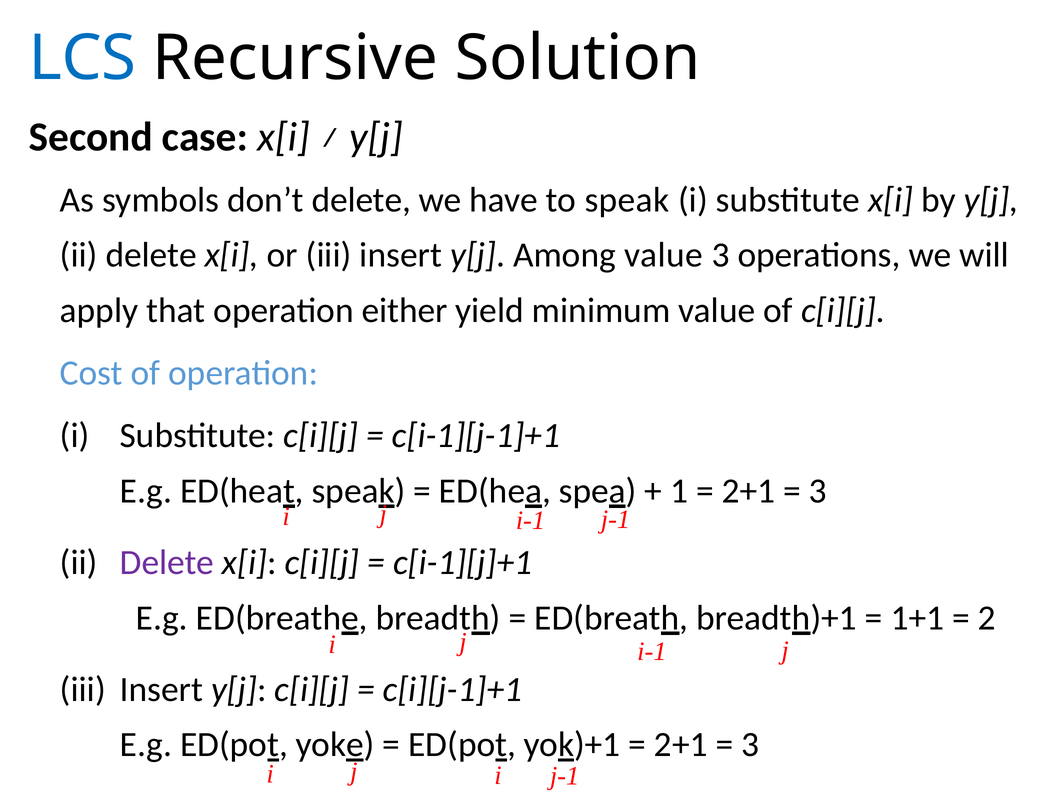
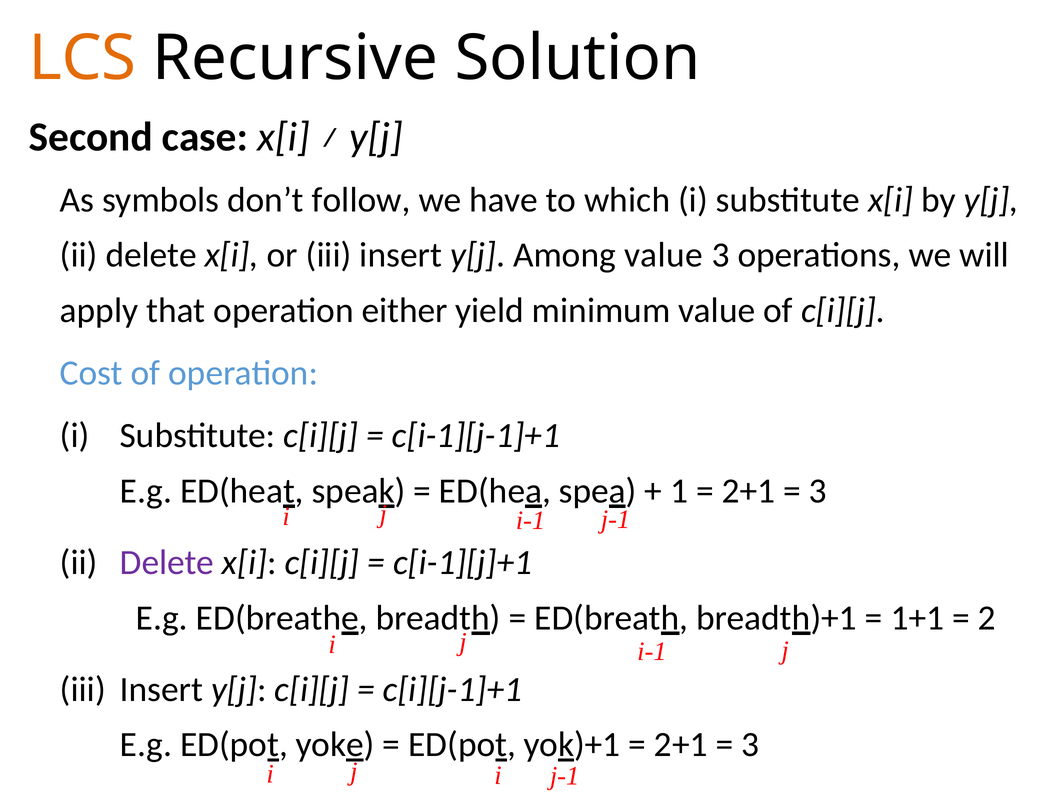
LCS colour: blue -> orange
don’t delete: delete -> follow
to speak: speak -> which
